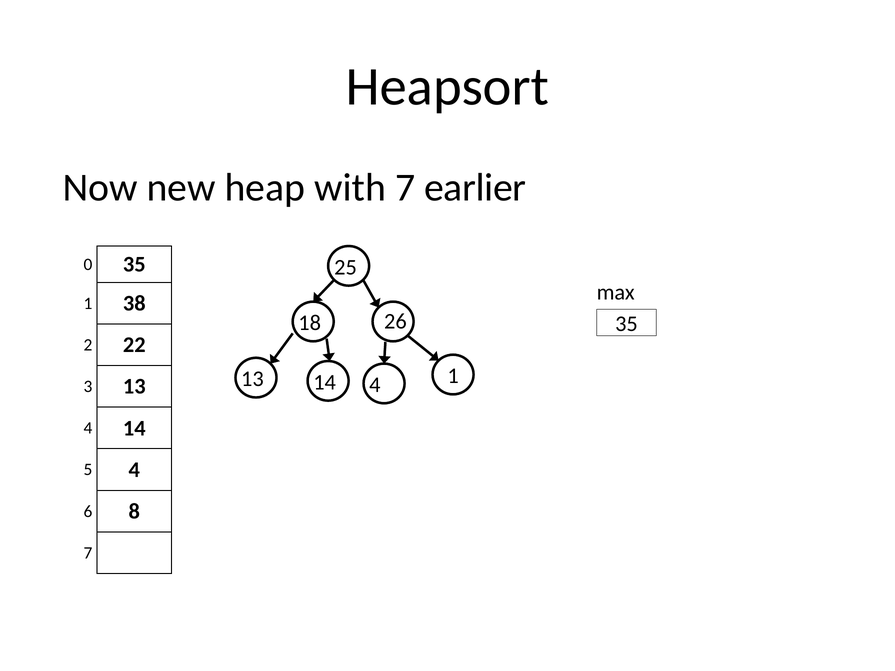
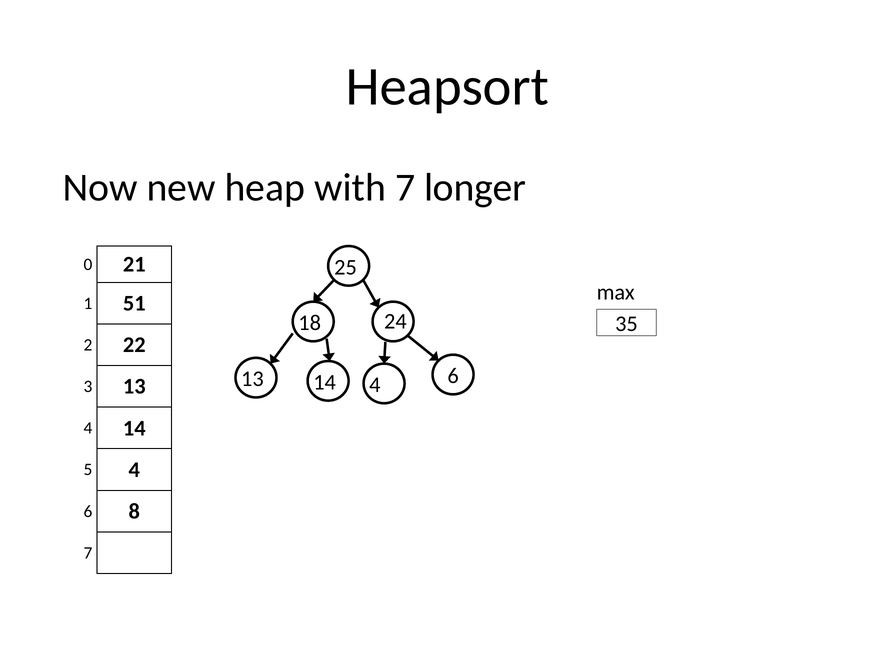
earlier: earlier -> longer
0 35: 35 -> 21
38: 38 -> 51
26: 26 -> 24
14 4 1: 1 -> 6
